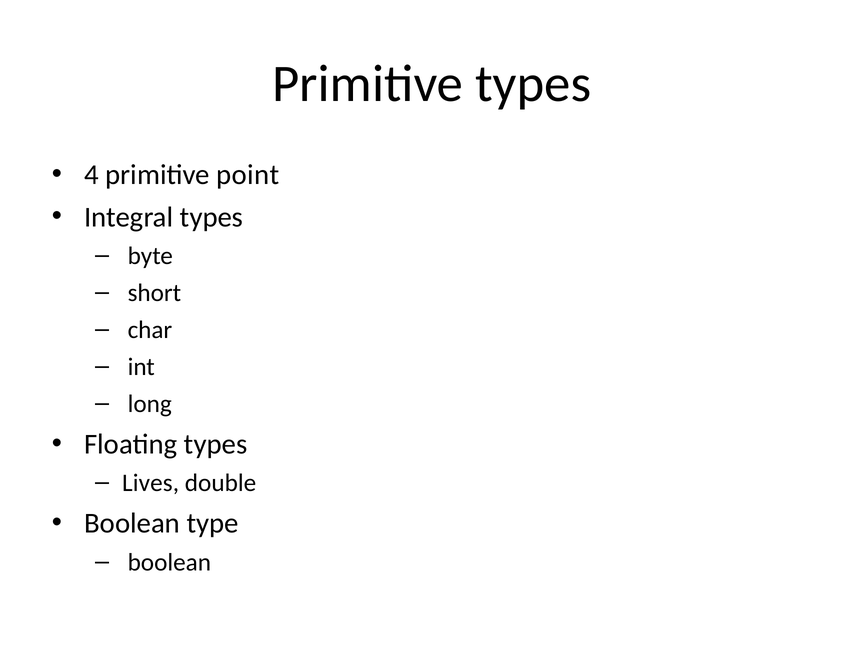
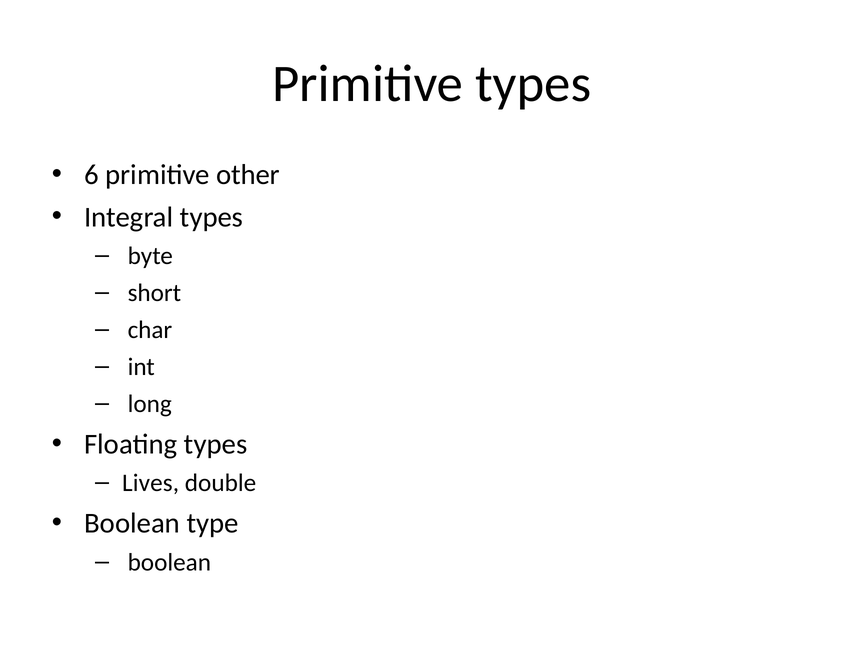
4: 4 -> 6
point: point -> other
